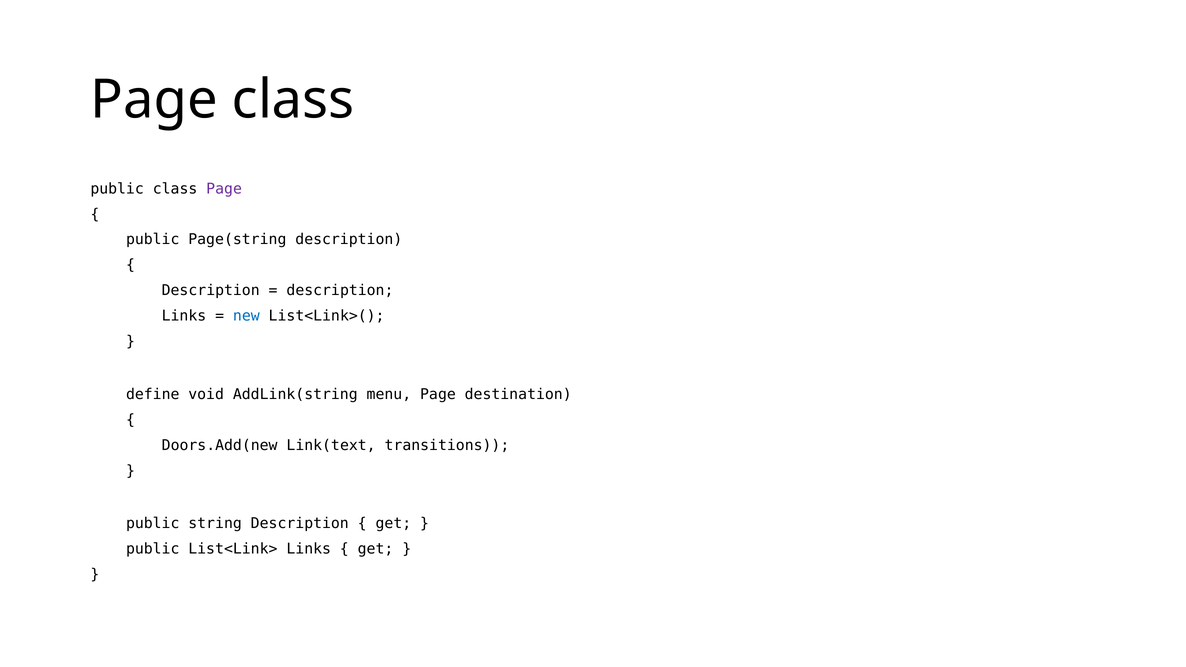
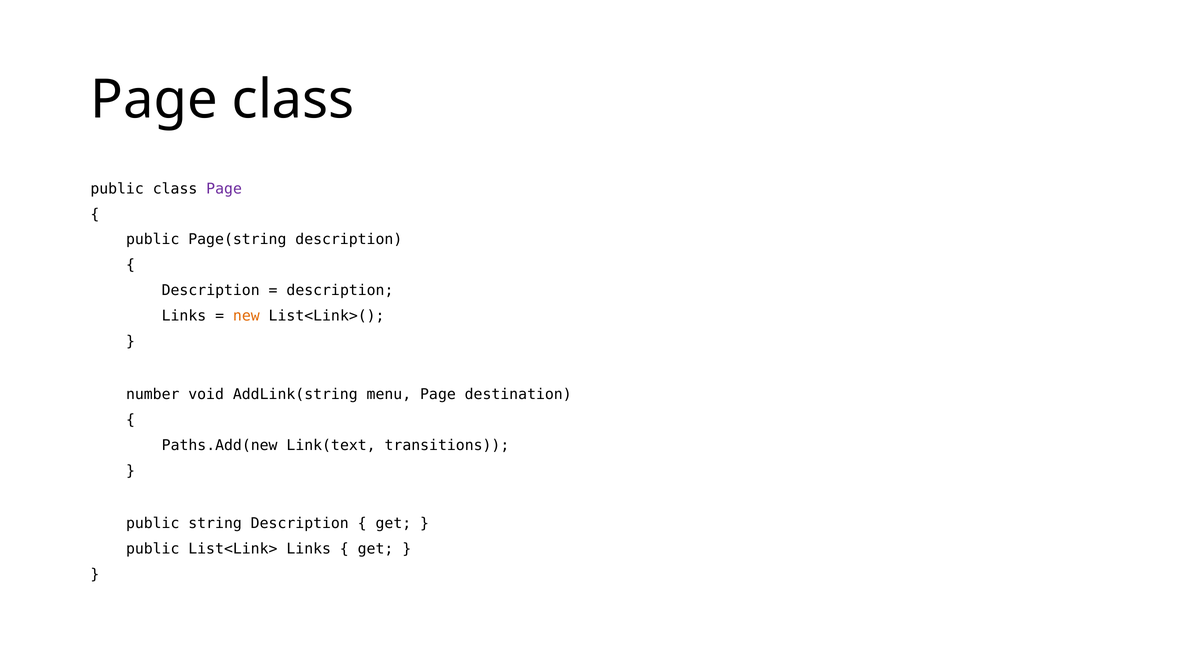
new colour: blue -> orange
define: define -> number
Doors.Add(new: Doors.Add(new -> Paths.Add(new
